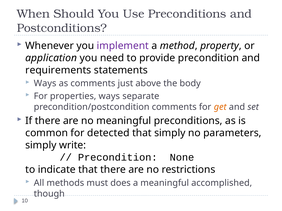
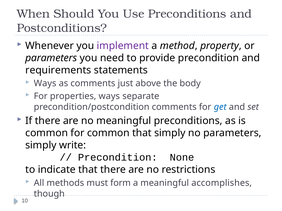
application at (51, 58): application -> parameters
get colour: orange -> blue
for detected: detected -> common
does: does -> form
accomplished: accomplished -> accomplishes
